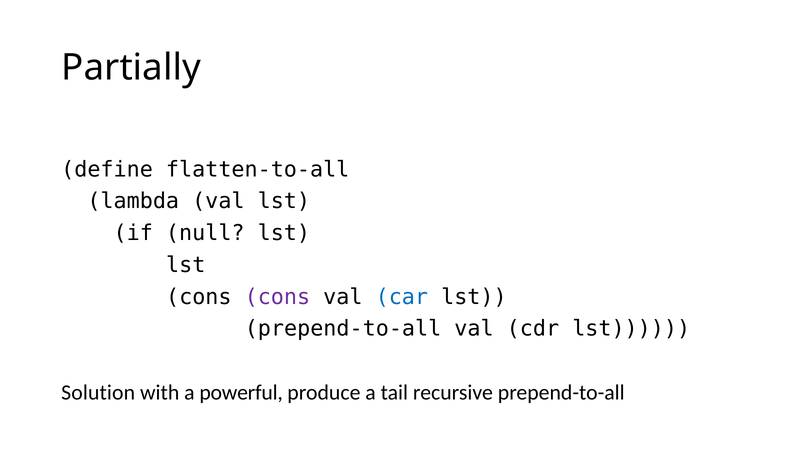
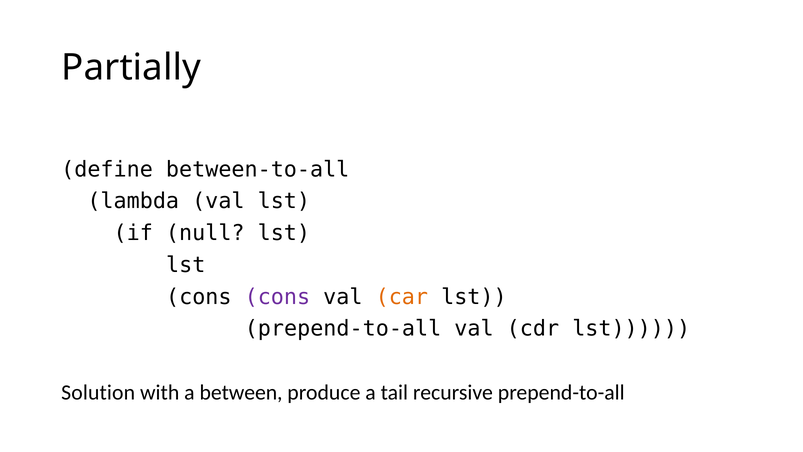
flatten-to-all: flatten-to-all -> between-to-all
car colour: blue -> orange
powerful: powerful -> between
